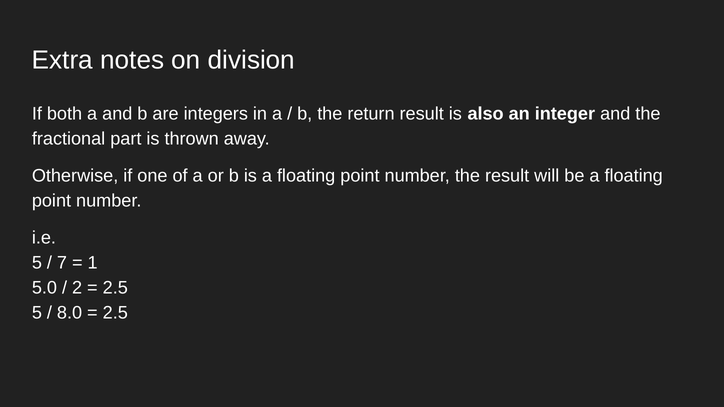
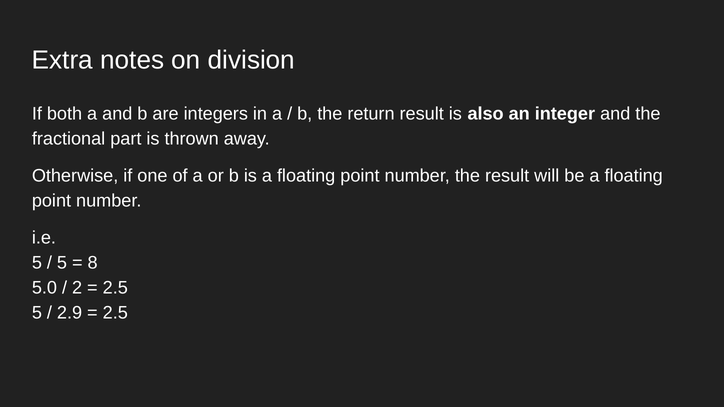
7 at (62, 263): 7 -> 5
1: 1 -> 8
8.0: 8.0 -> 2.9
